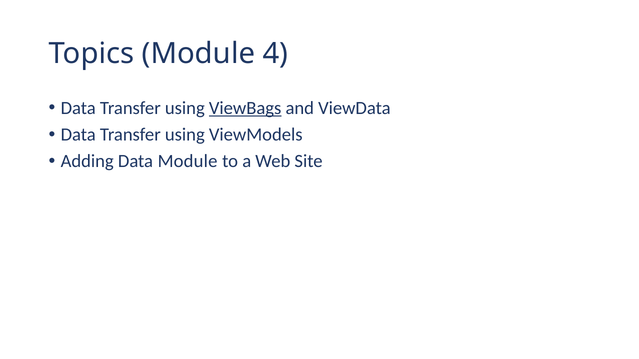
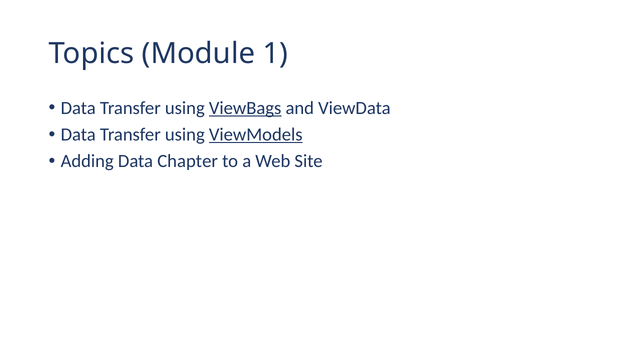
4: 4 -> 1
ViewModels underline: none -> present
Data Module: Module -> Chapter
